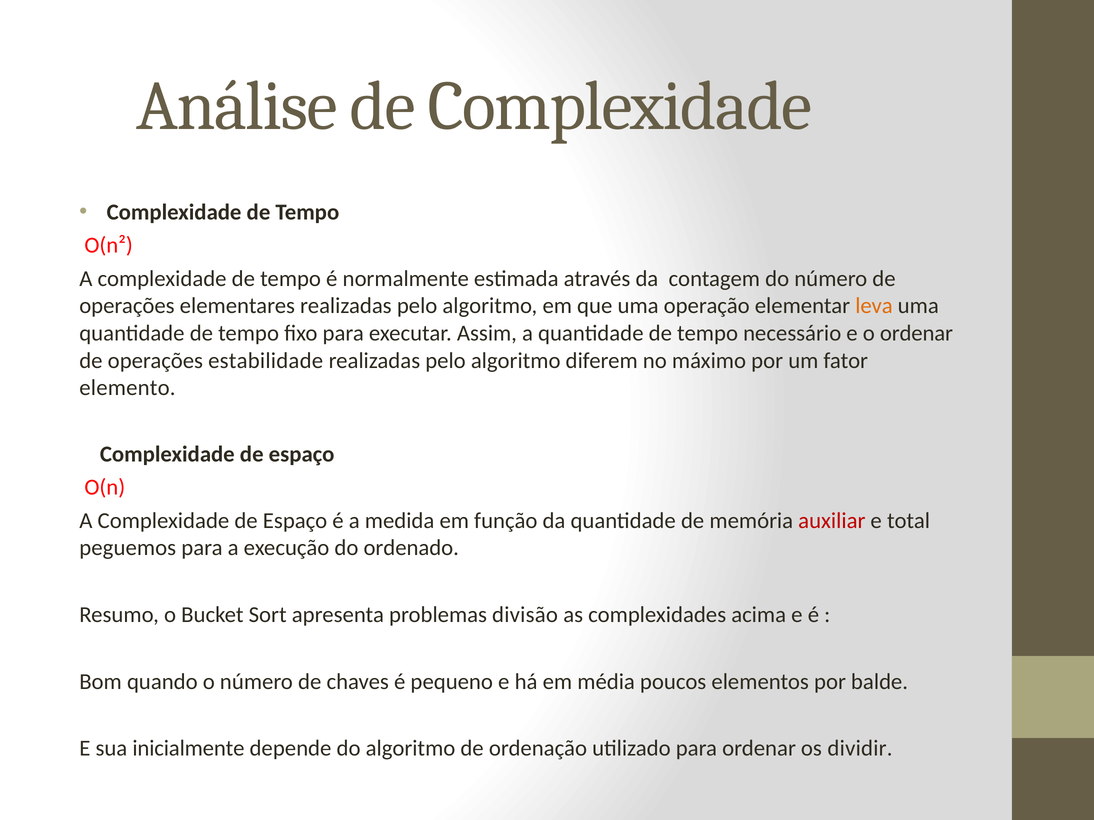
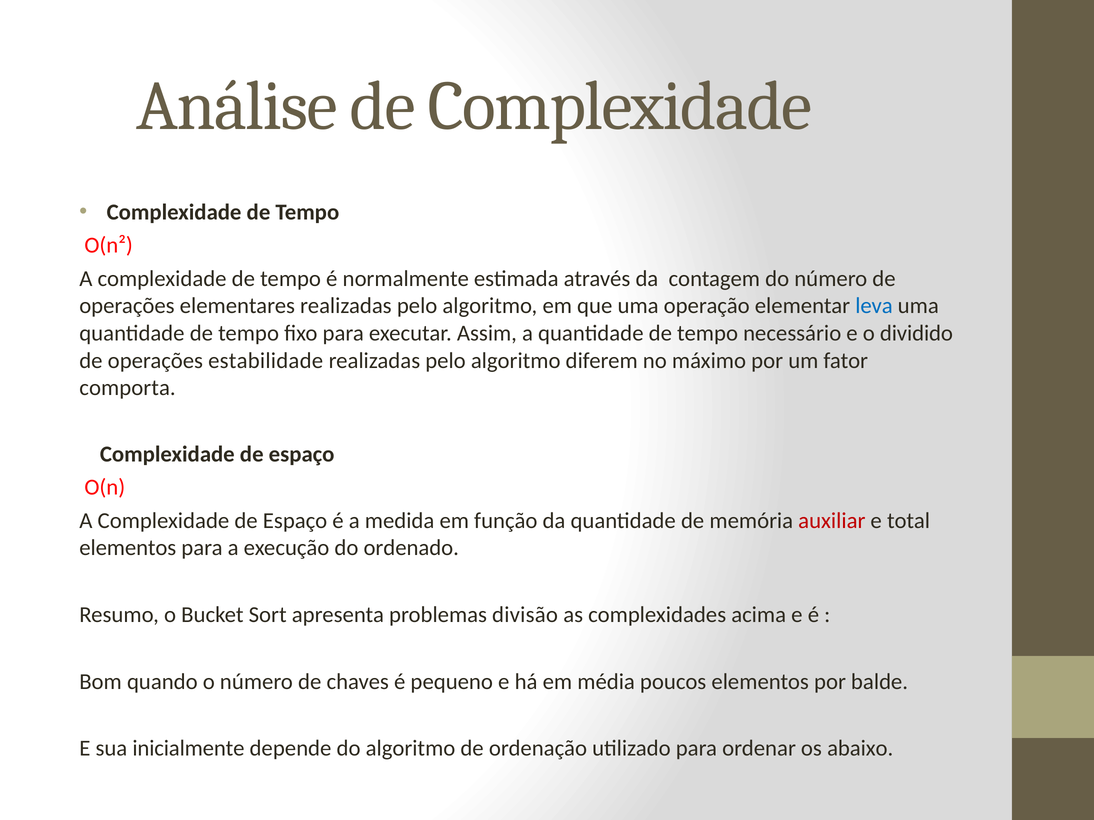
leva colour: orange -> blue
o ordenar: ordenar -> dividido
elemento: elemento -> comporta
peguemos at (128, 548): peguemos -> elementos
dividir: dividir -> abaixo
